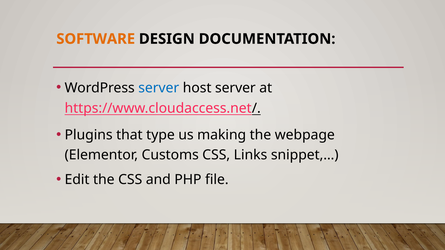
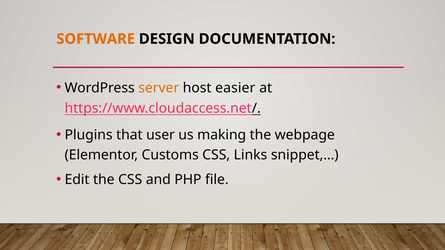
server at (159, 88) colour: blue -> orange
host server: server -> easier
type: type -> user
